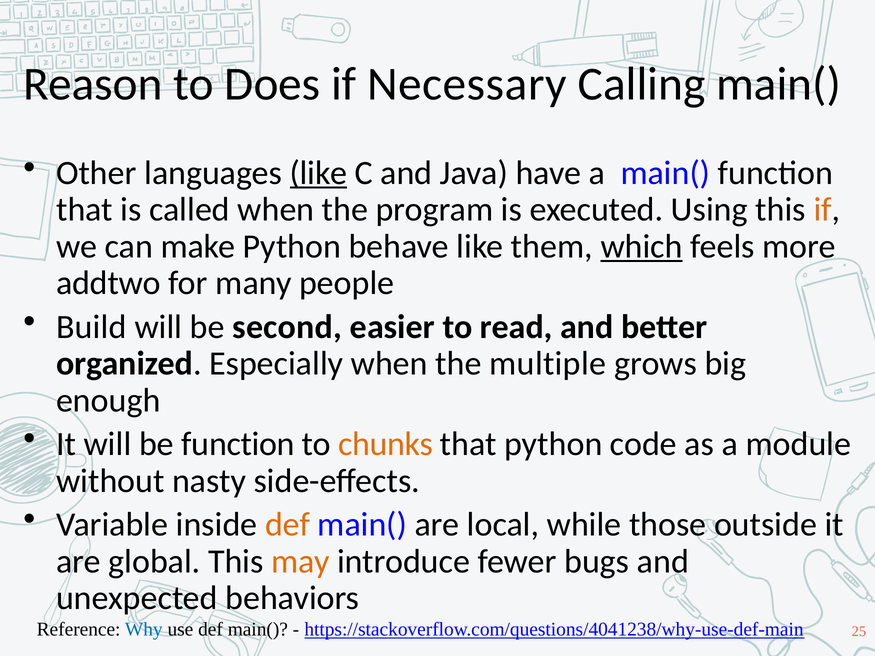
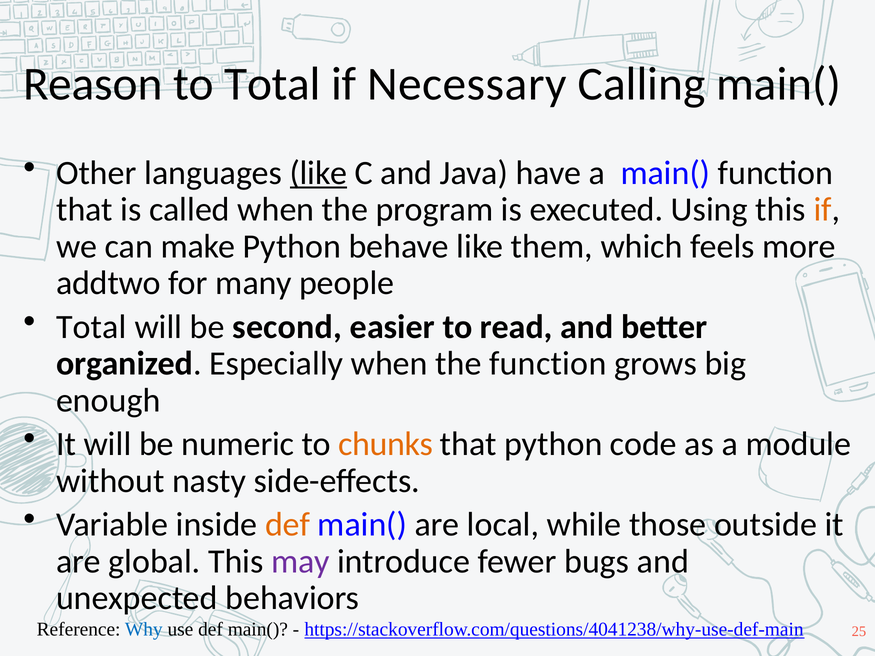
to Does: Does -> Total
which underline: present -> none
Build at (91, 327): Build -> Total
the multiple: multiple -> function
be function: function -> numeric
may colour: orange -> purple
